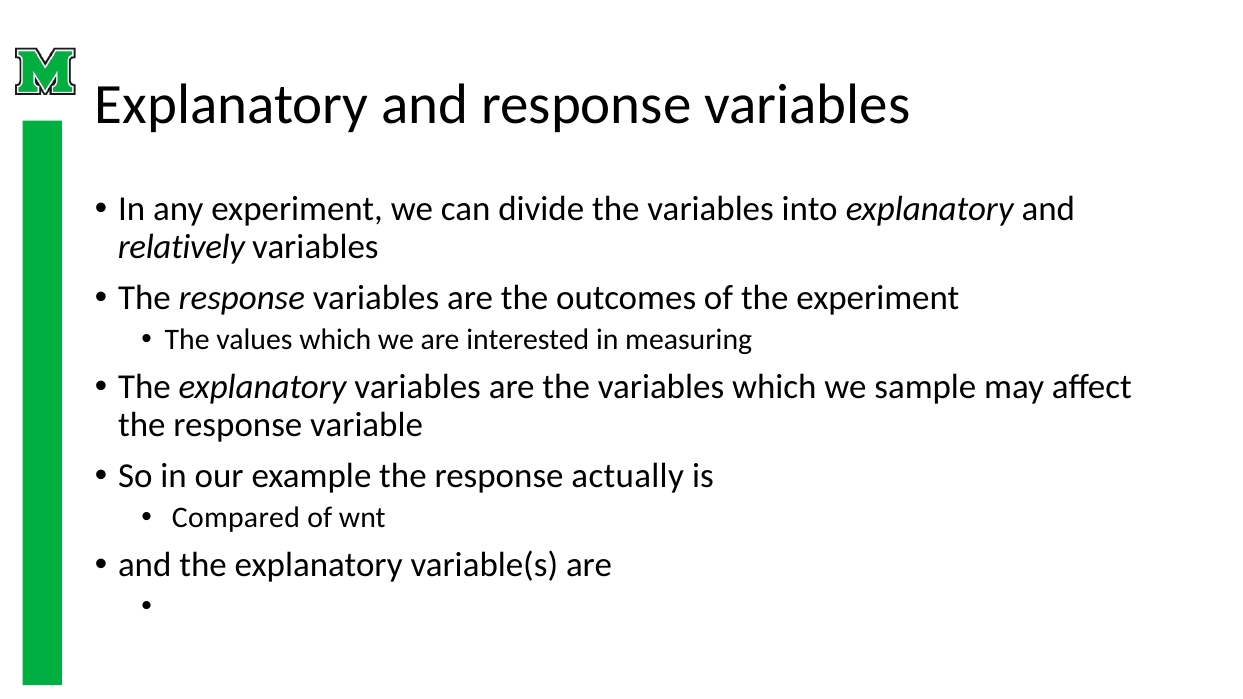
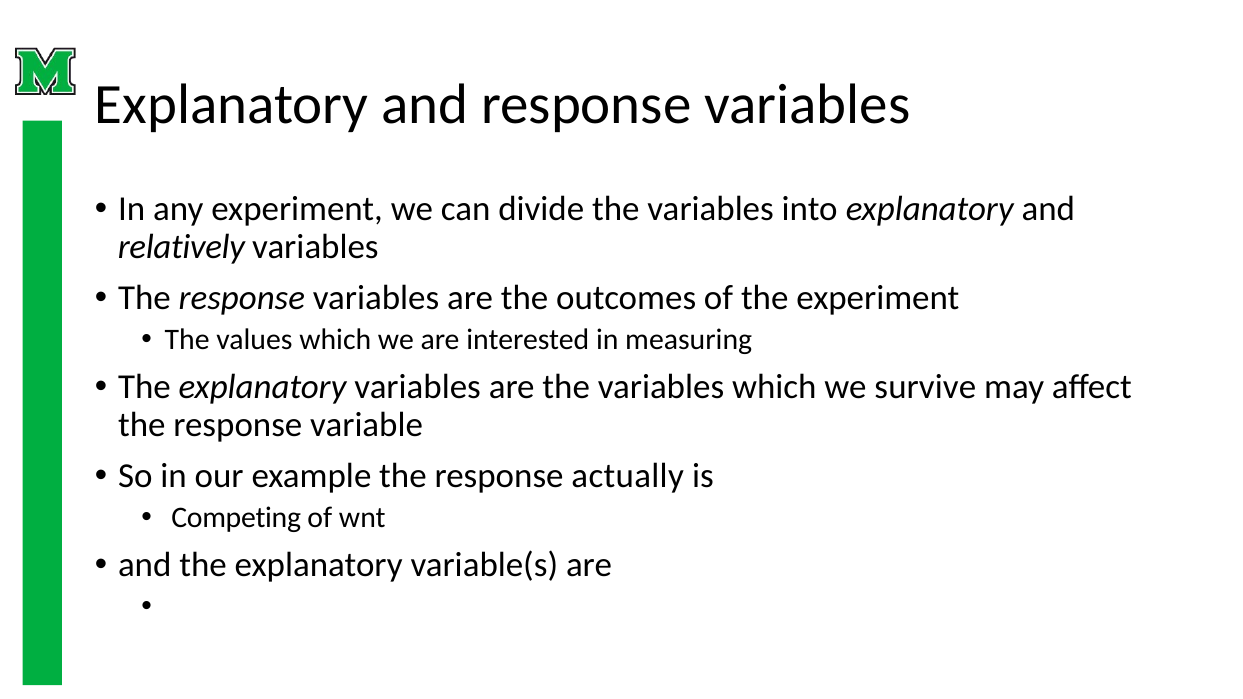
sample: sample -> survive
Compared: Compared -> Competing
